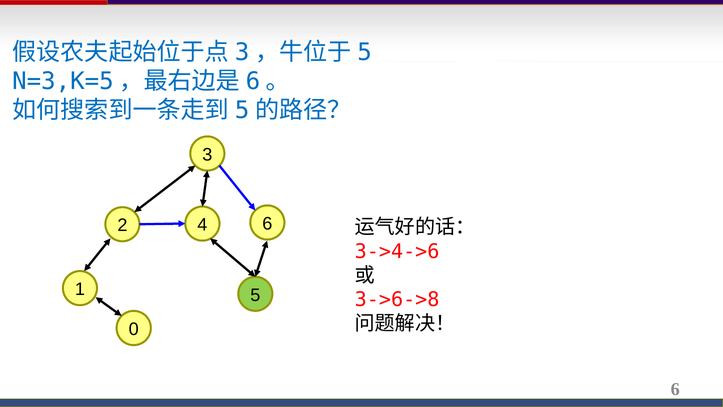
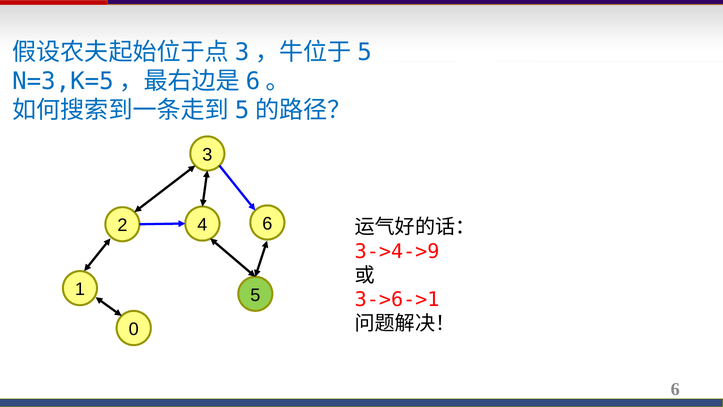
3->4->6: 3->4->6 -> 3->4->9
3->6->8: 3->6->8 -> 3->6->1
